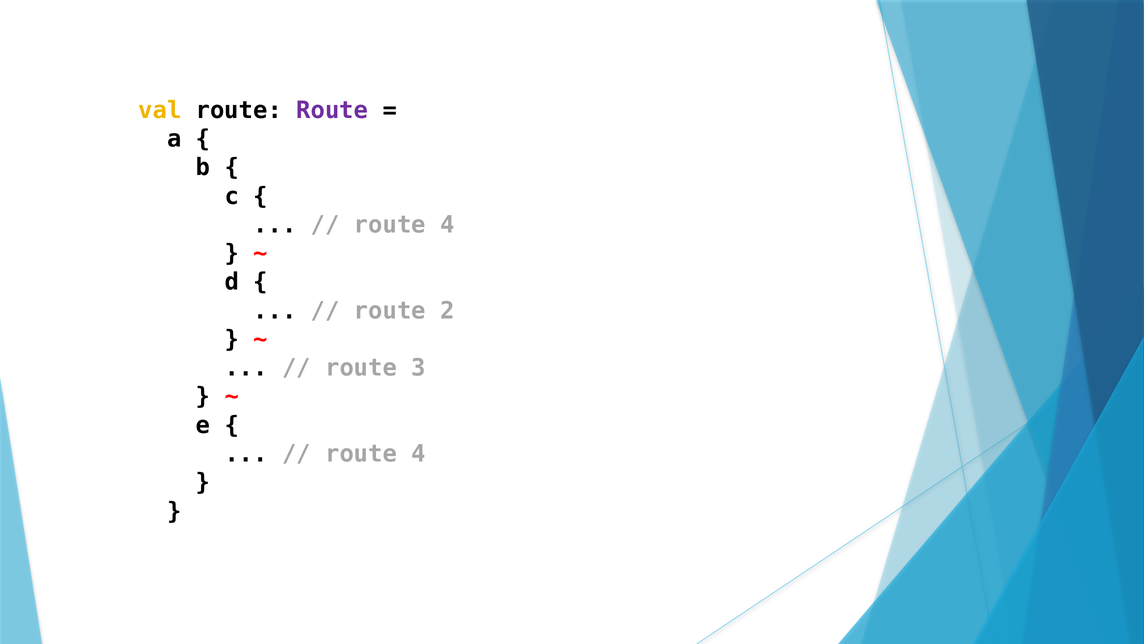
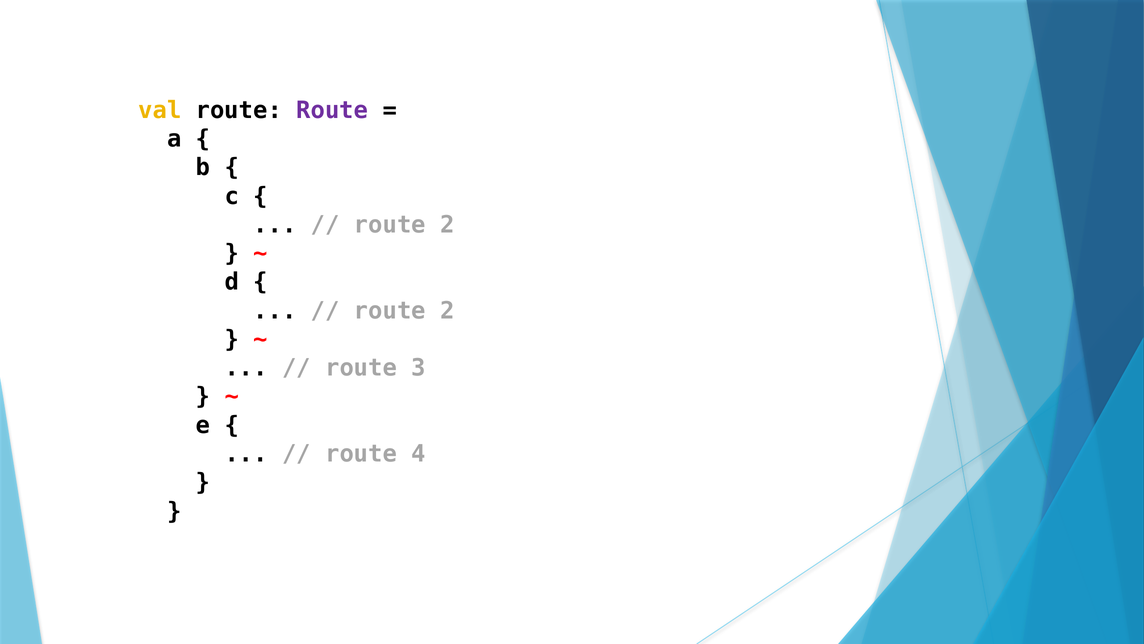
4 at (447, 225): 4 -> 2
